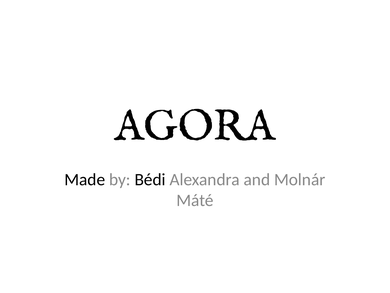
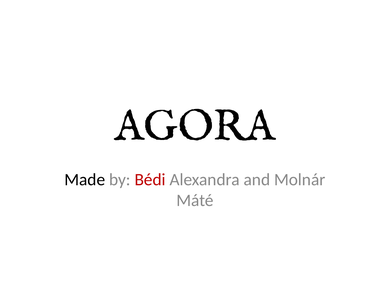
Bédi colour: black -> red
